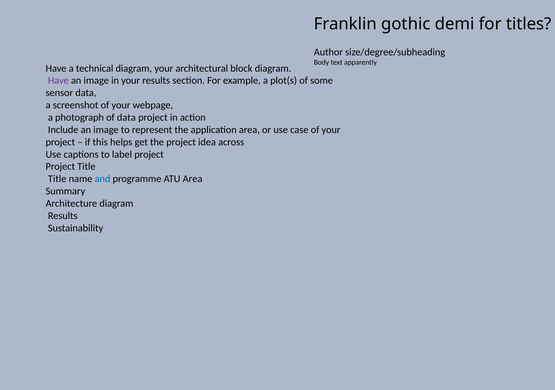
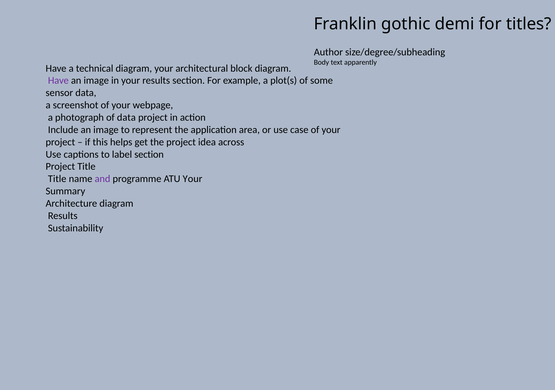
label project: project -> section
and colour: blue -> purple
ATU Area: Area -> Your
